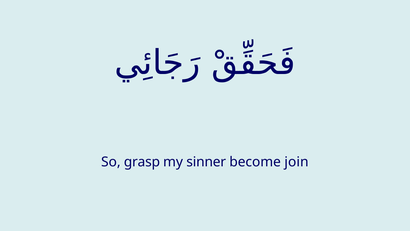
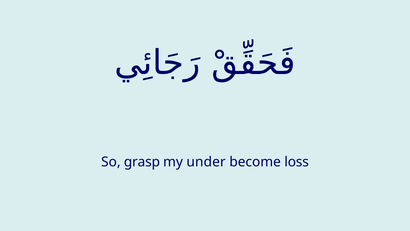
sinner: sinner -> under
join: join -> loss
